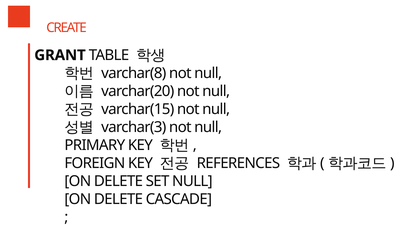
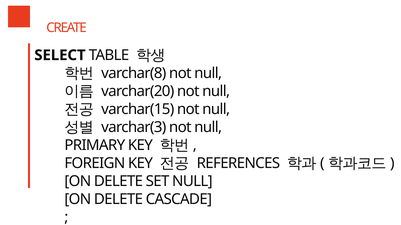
GRANT: GRANT -> SELECT
